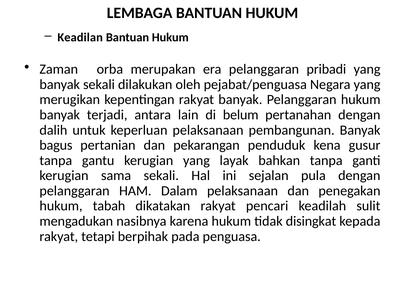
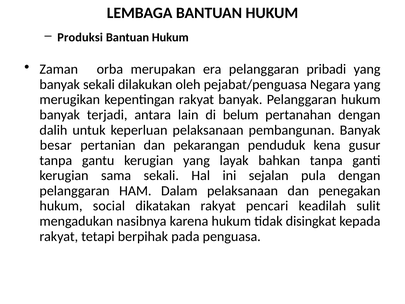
Keadilan: Keadilan -> Produksi
bagus: bagus -> besar
tabah: tabah -> social
